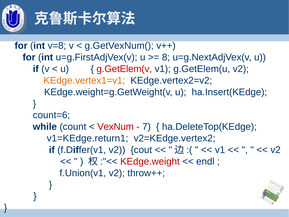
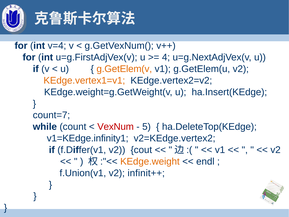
v=8: v=8 -> v=4
8: 8 -> 4
g.GetElem(v colour: red -> orange
count=6: count=6 -> count=7
7: 7 -> 5
v1=KEdge.return1: v1=KEdge.return1 -> v1=KEdge.infinity1
KEdge.weight colour: red -> orange
throw++: throw++ -> infinit++
